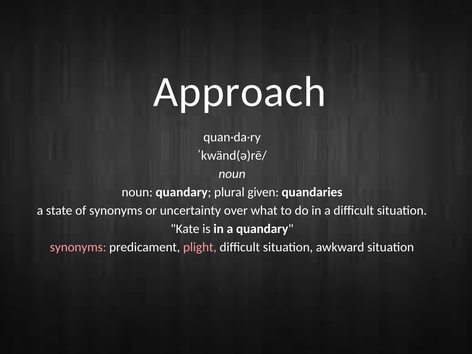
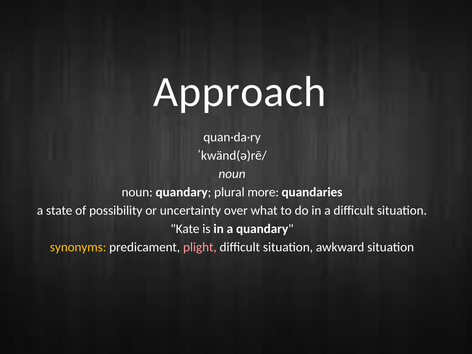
given: given -> more
of synonyms: synonyms -> possibility
synonyms at (78, 247) colour: pink -> yellow
